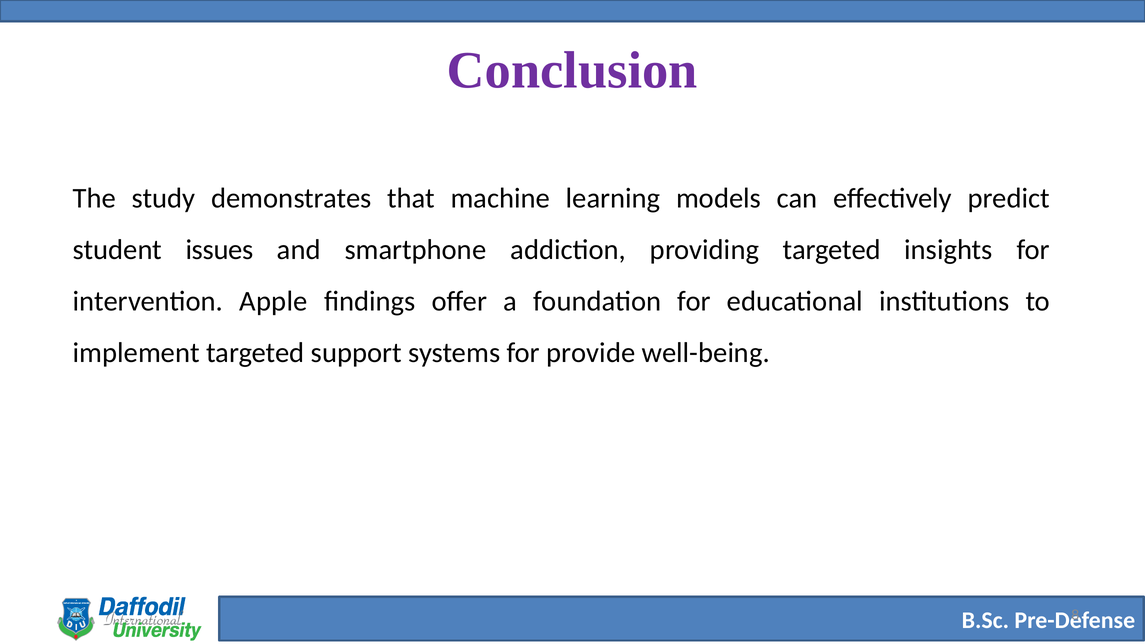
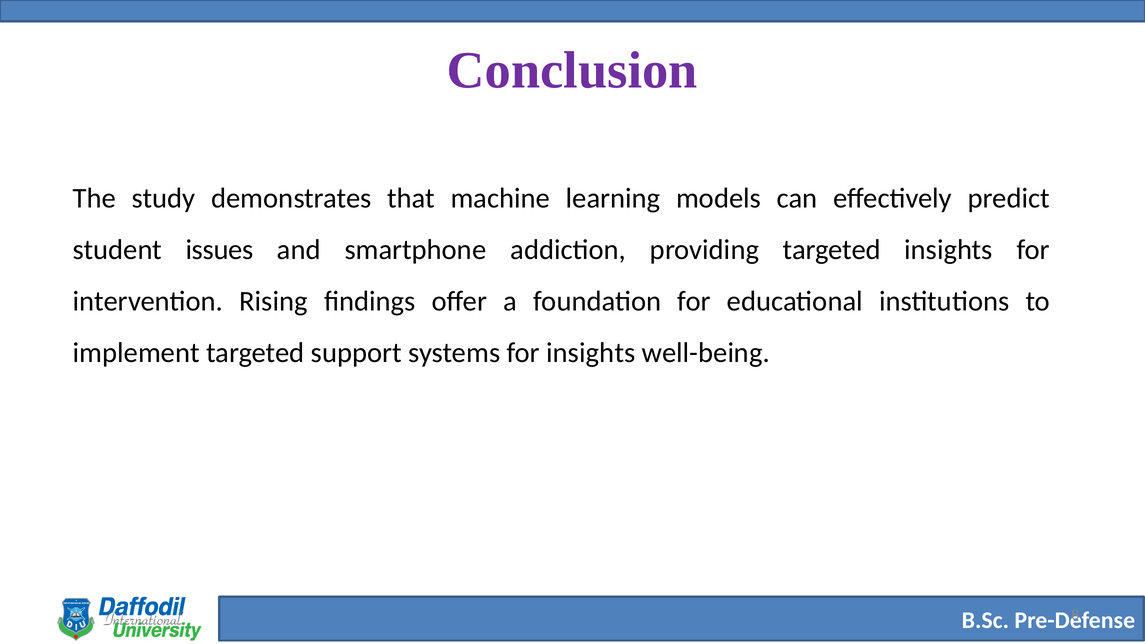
Apple: Apple -> Rising
for provide: provide -> insights
